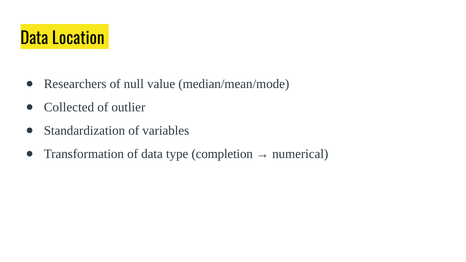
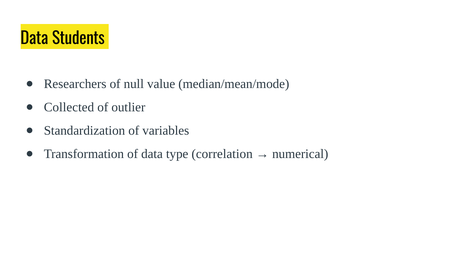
Location: Location -> Students
completion: completion -> correlation
